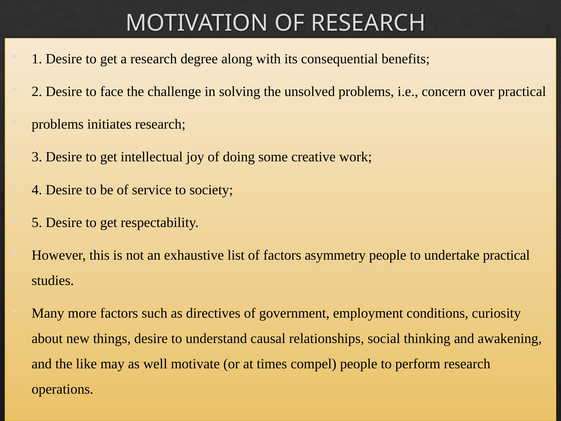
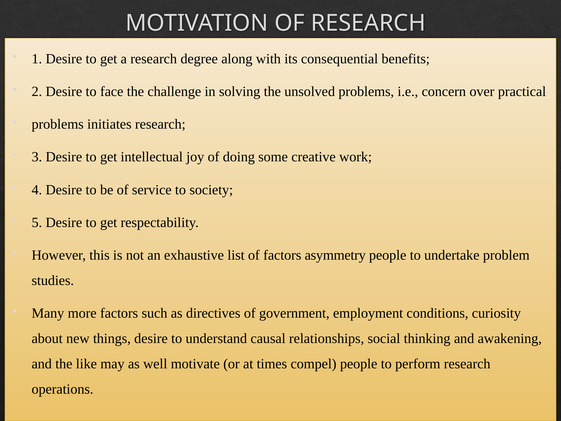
undertake practical: practical -> problem
